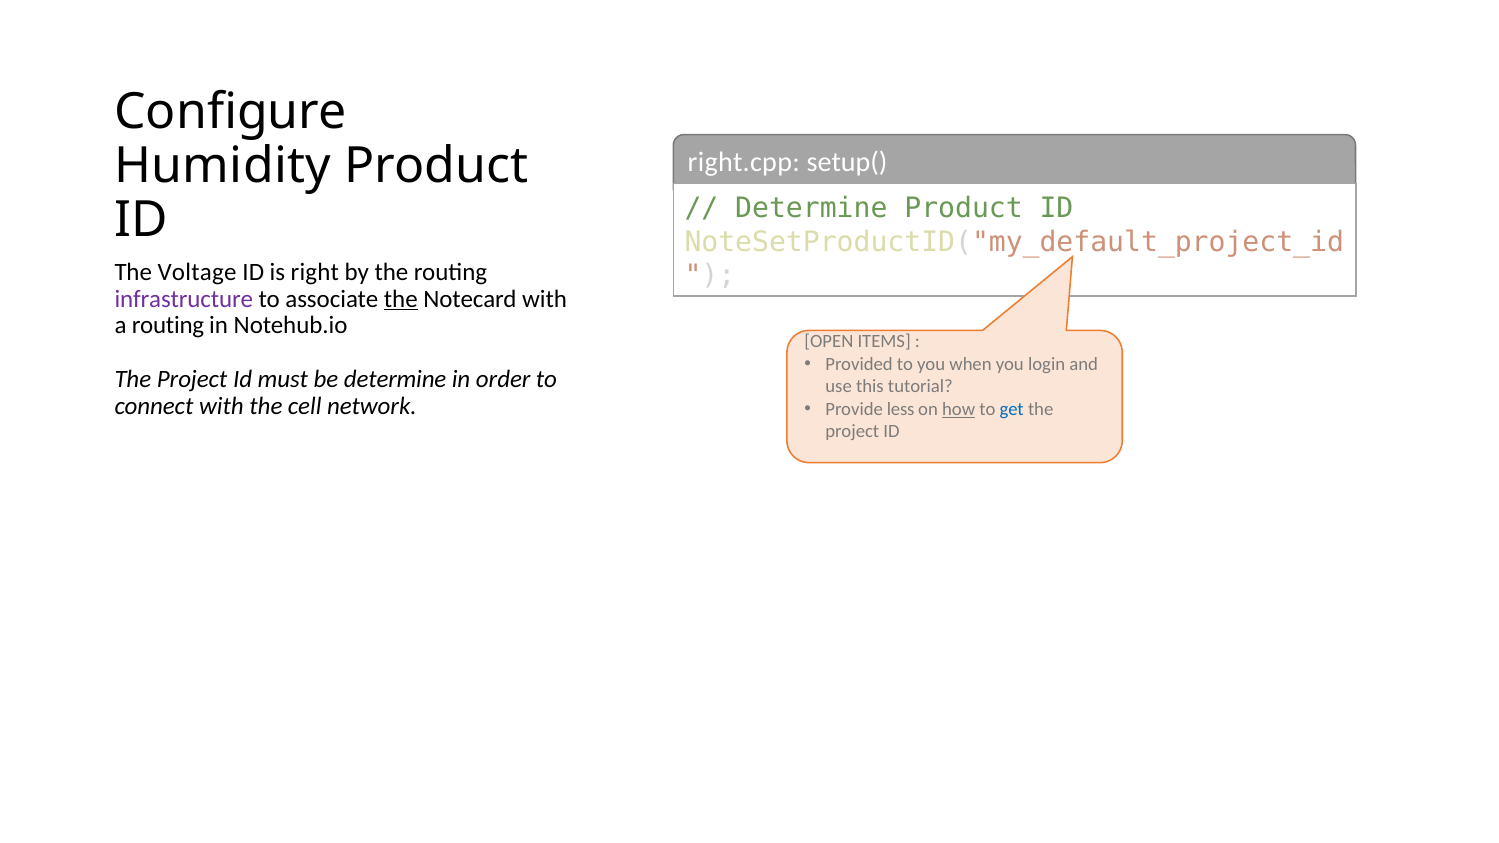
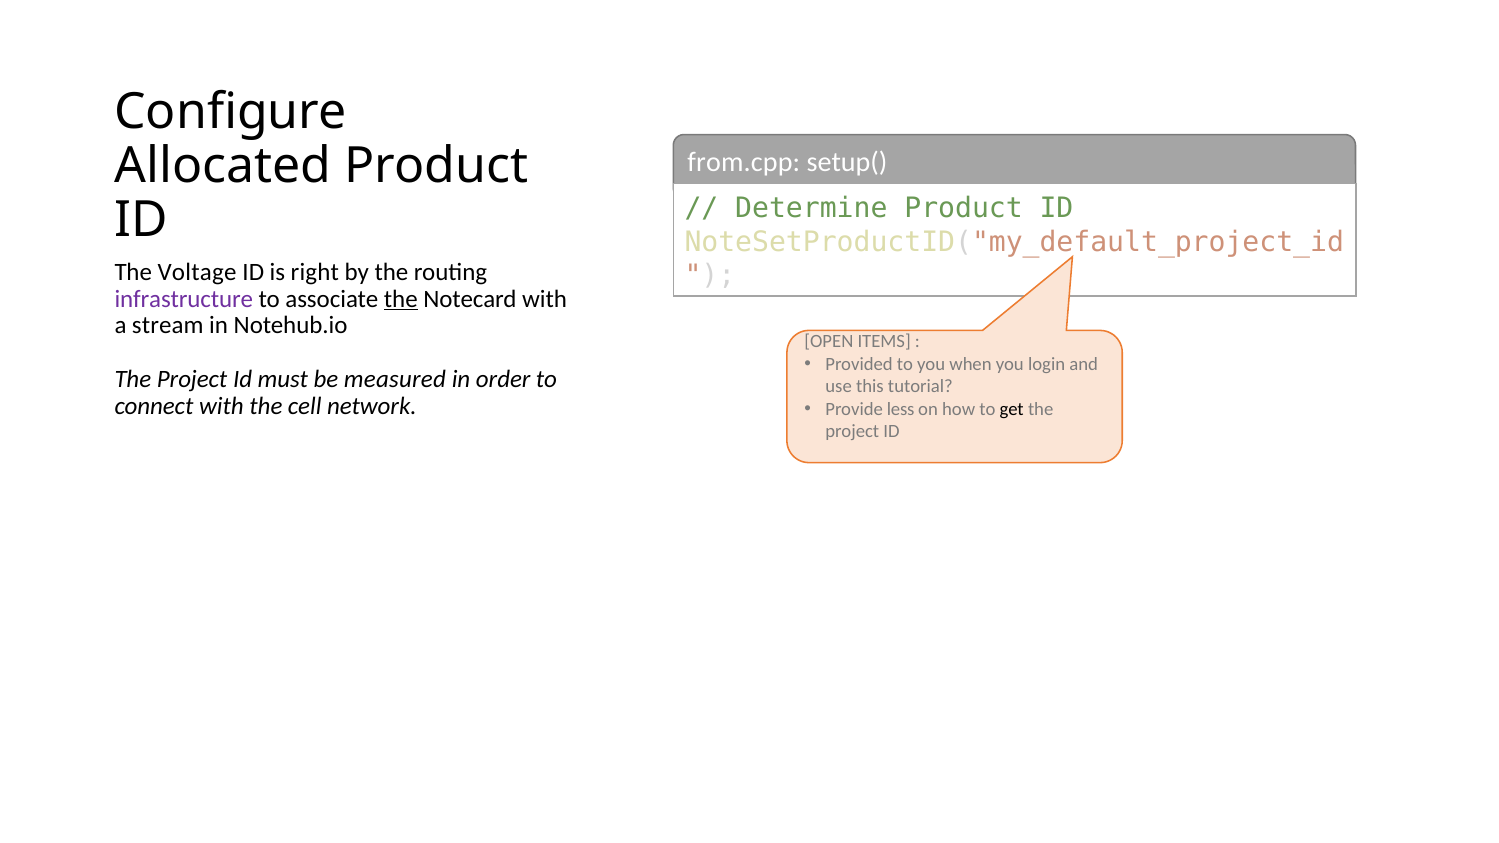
right.cpp: right.cpp -> from.cpp
Humidity: Humidity -> Allocated
a routing: routing -> stream
be determine: determine -> measured
how underline: present -> none
get colour: blue -> black
